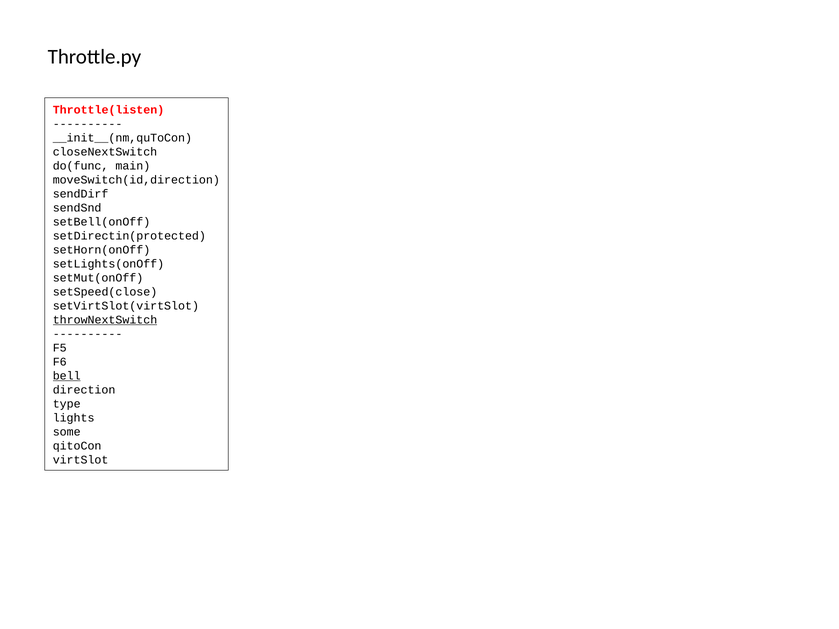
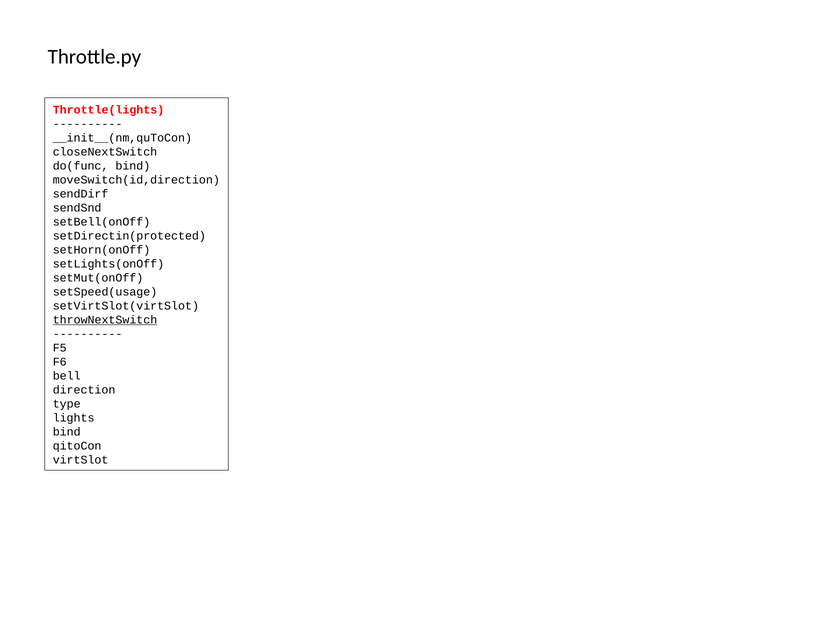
Throttle(listen: Throttle(listen -> Throttle(lights
do(func main: main -> bind
setSpeed(close: setSpeed(close -> setSpeed(usage
bell underline: present -> none
some at (67, 432): some -> bind
